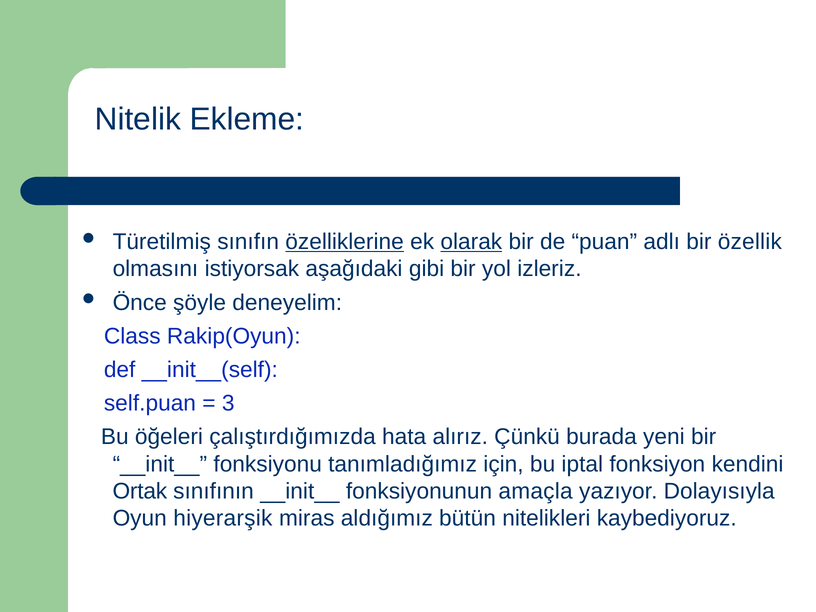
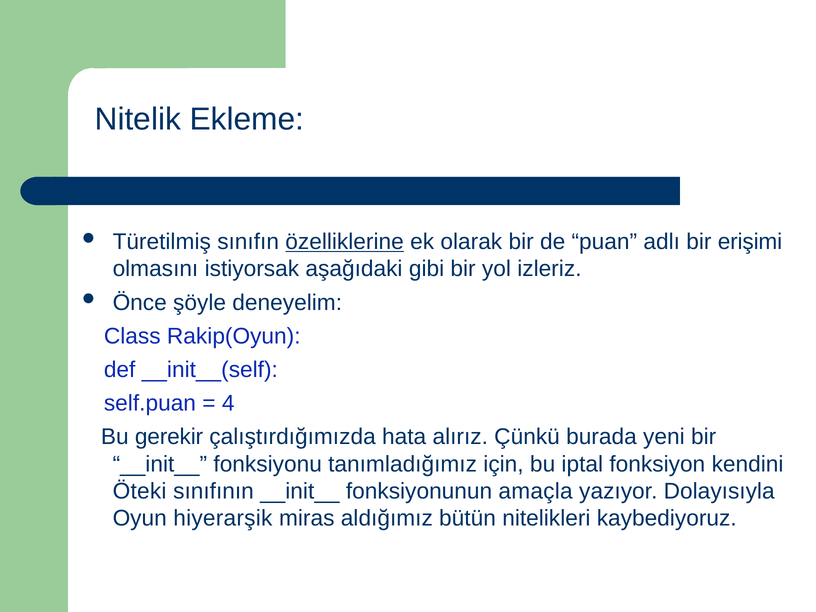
olarak underline: present -> none
özellik: özellik -> erişimi
3: 3 -> 4
öğeleri: öğeleri -> gerekir
Ortak: Ortak -> Öteki
